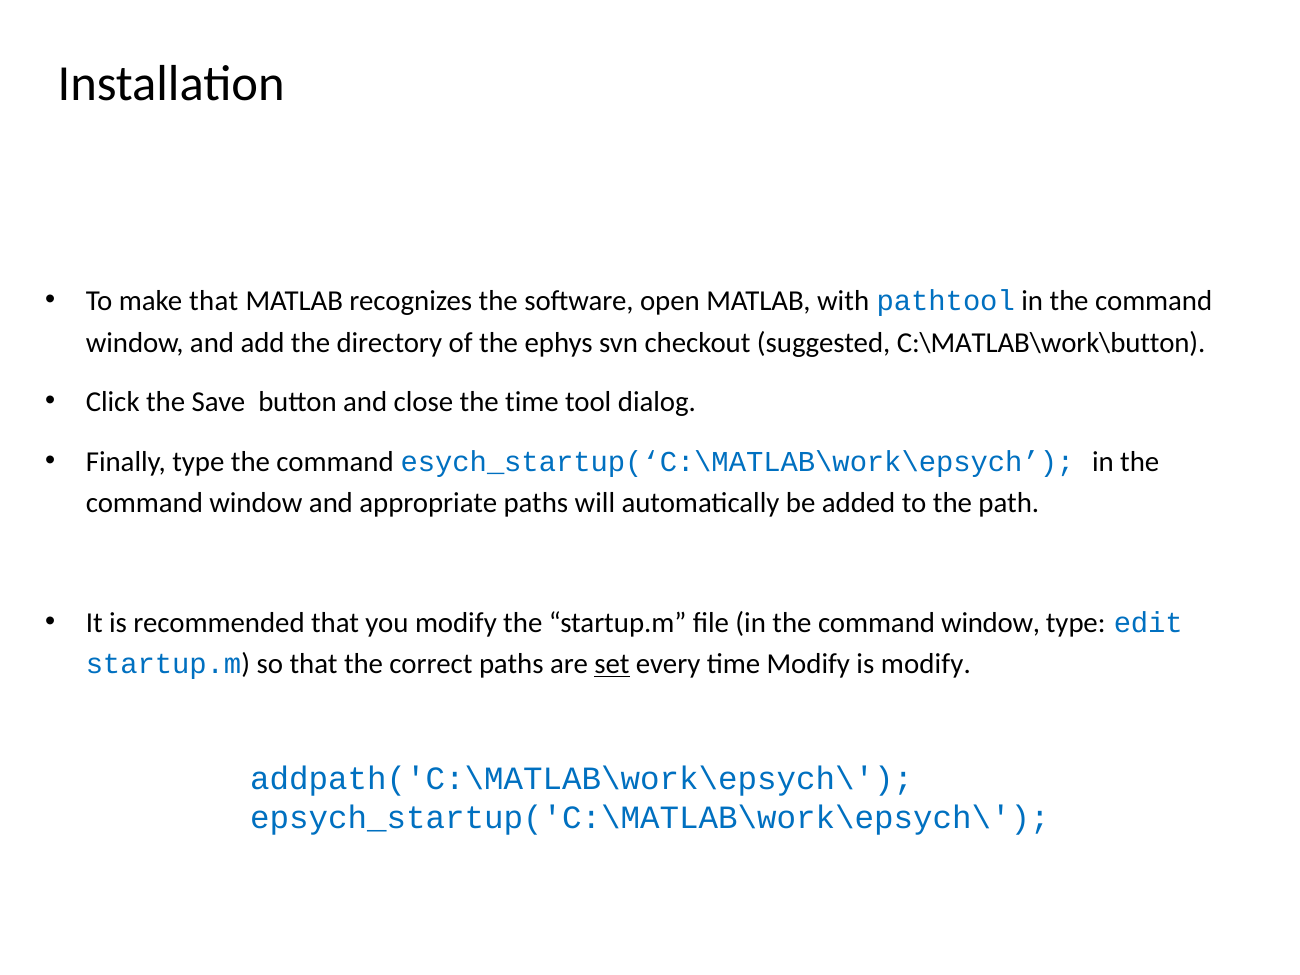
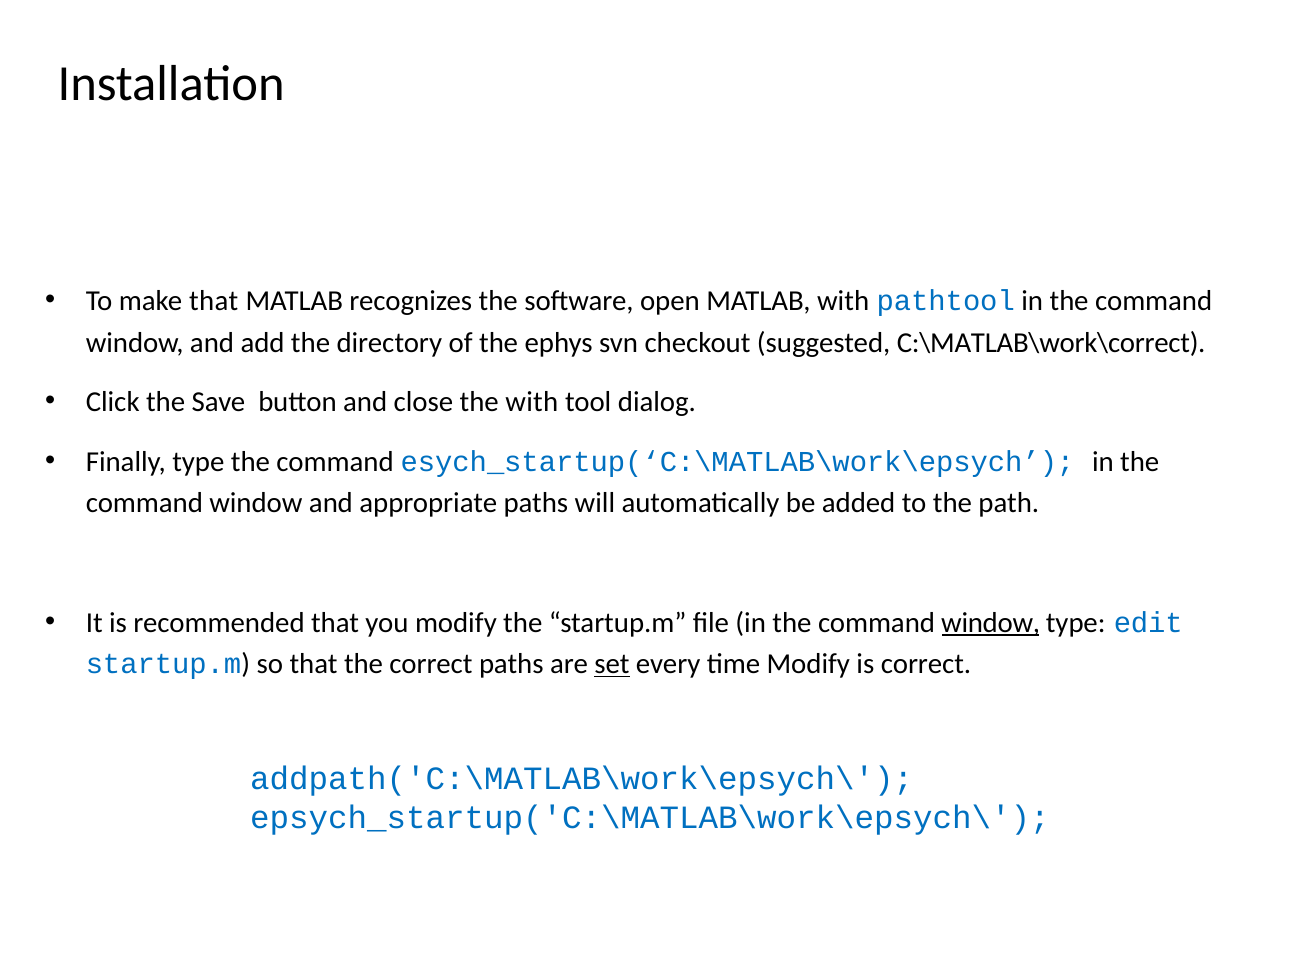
C:\MATLAB\work\button: C:\MATLAB\work\button -> C:\MATLAB\work\correct
the time: time -> with
window at (991, 623) underline: none -> present
is modify: modify -> correct
